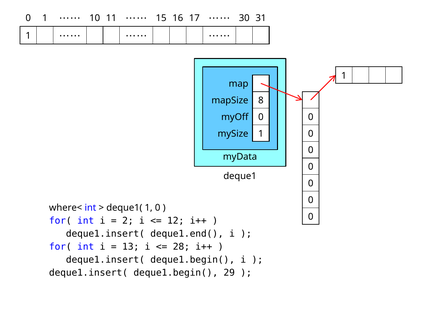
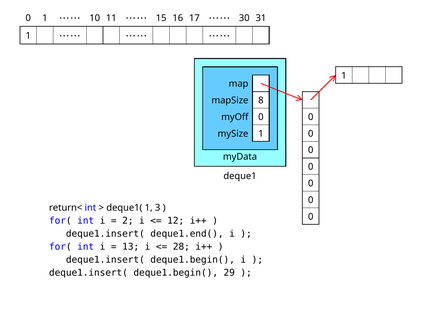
where<: where< -> return<
deque1( 1 0: 0 -> 3
